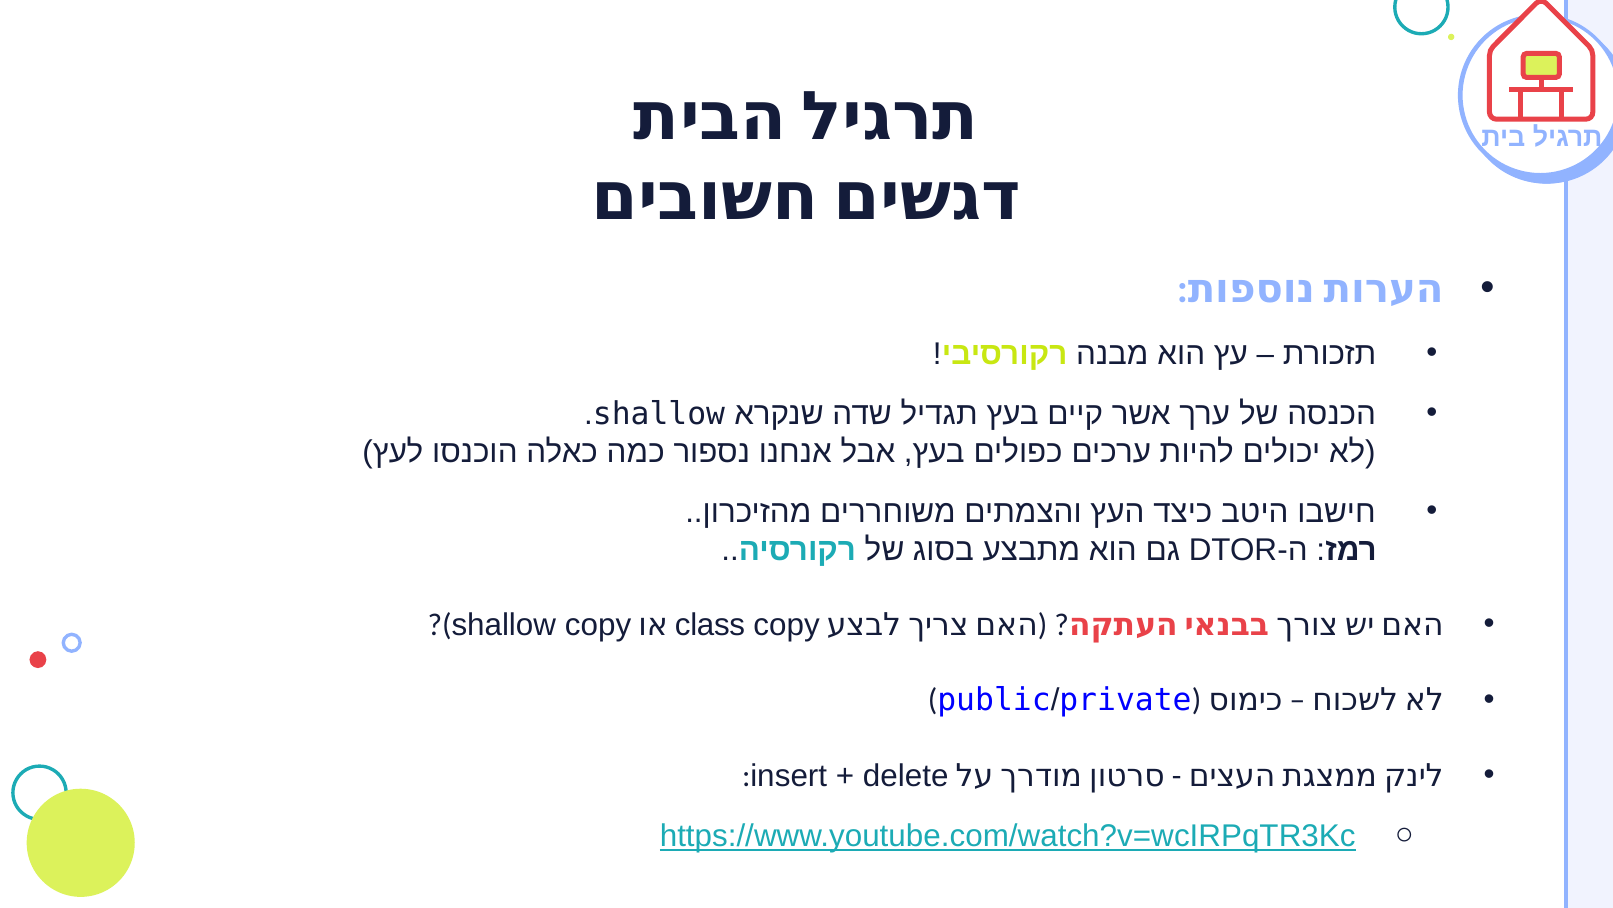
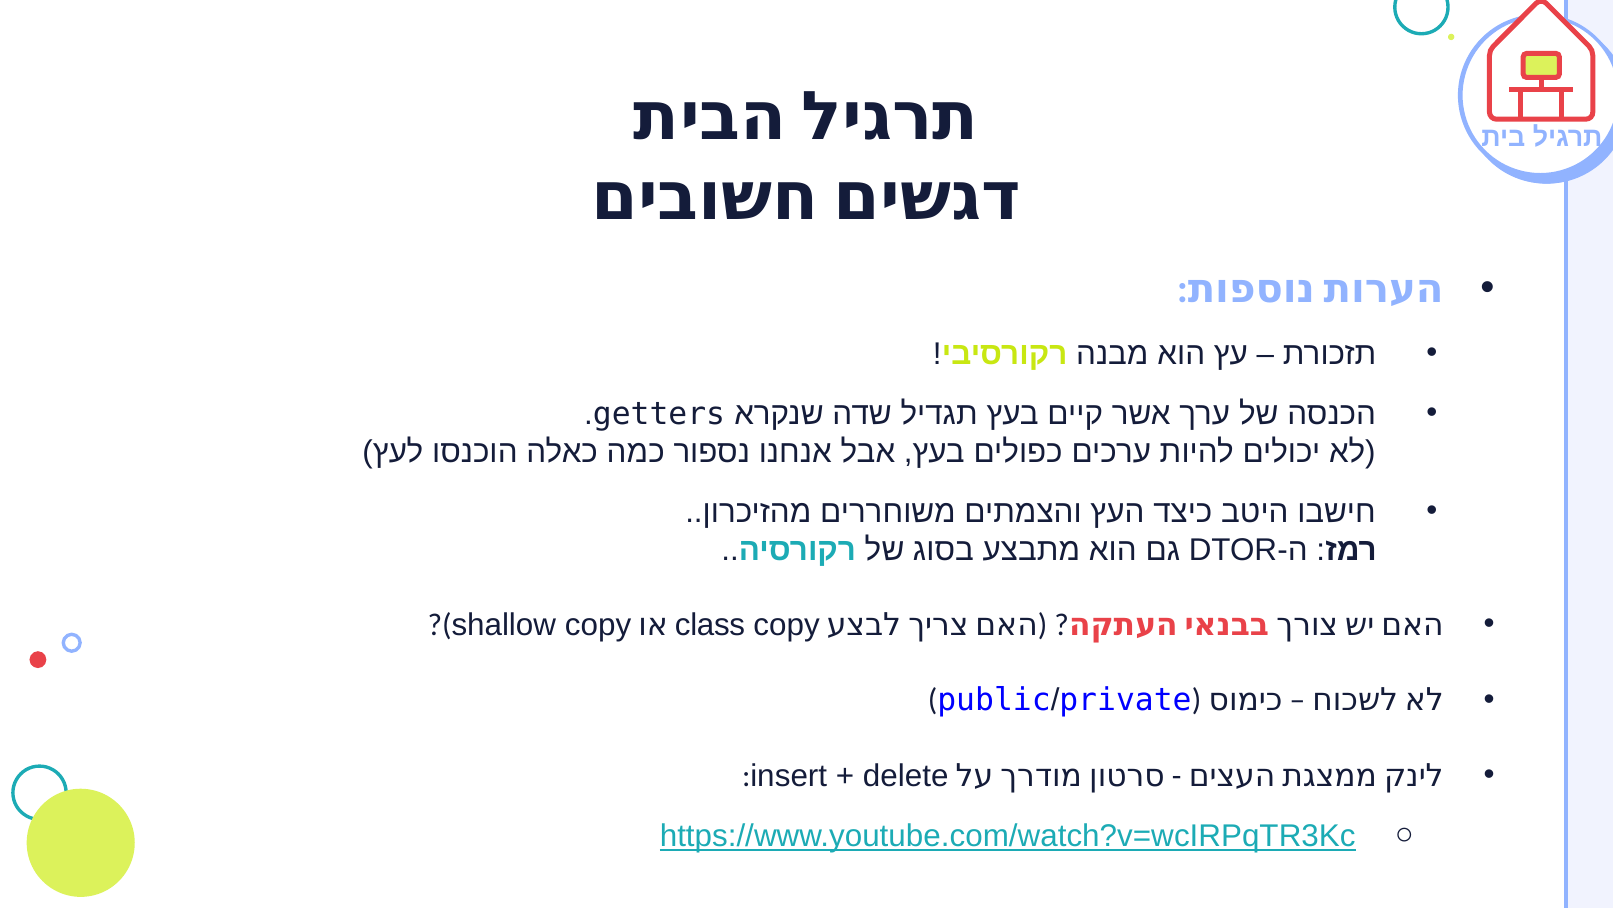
shallow at (659, 414): shallow -> getters
